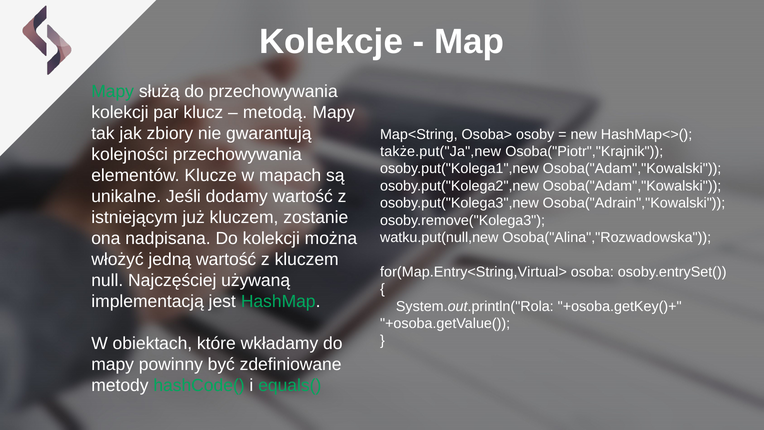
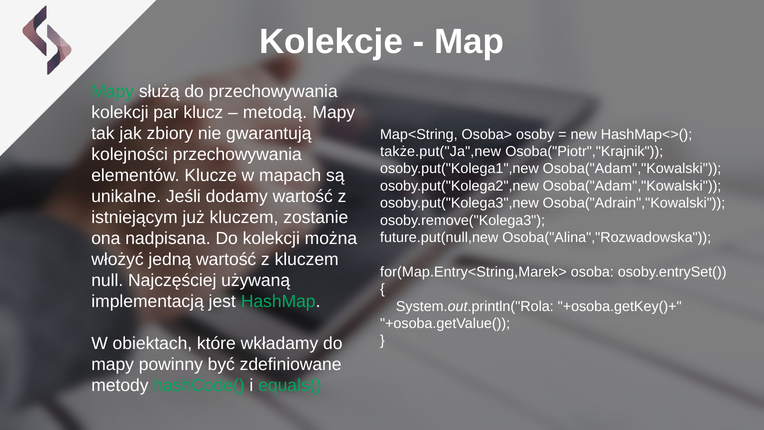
watku.put(null,new: watku.put(null,new -> future.put(null,new
for(Map.Entry<String,Virtual>: for(Map.Entry<String,Virtual> -> for(Map.Entry<String,Marek>
